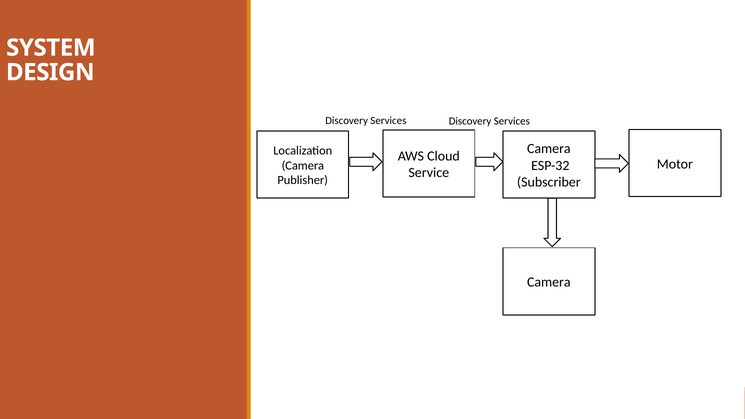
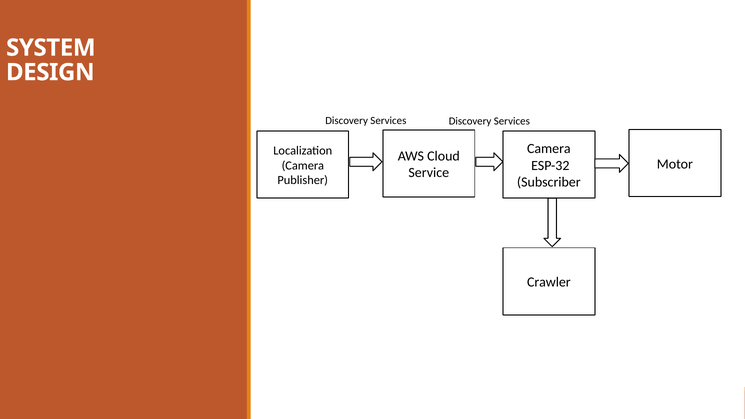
Camera at (549, 282): Camera -> Crawler
